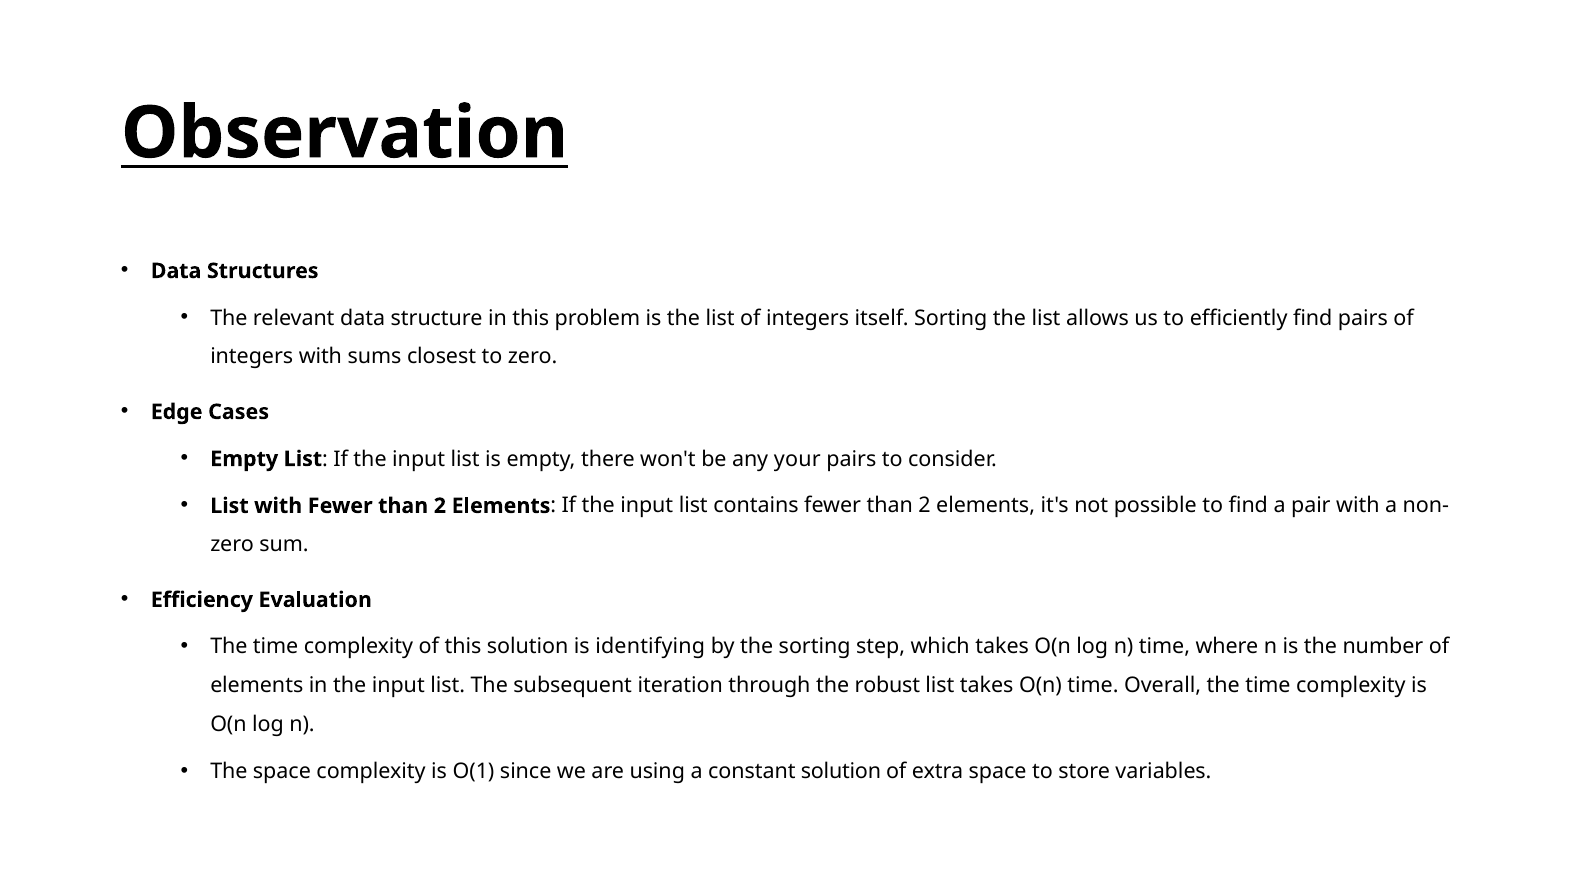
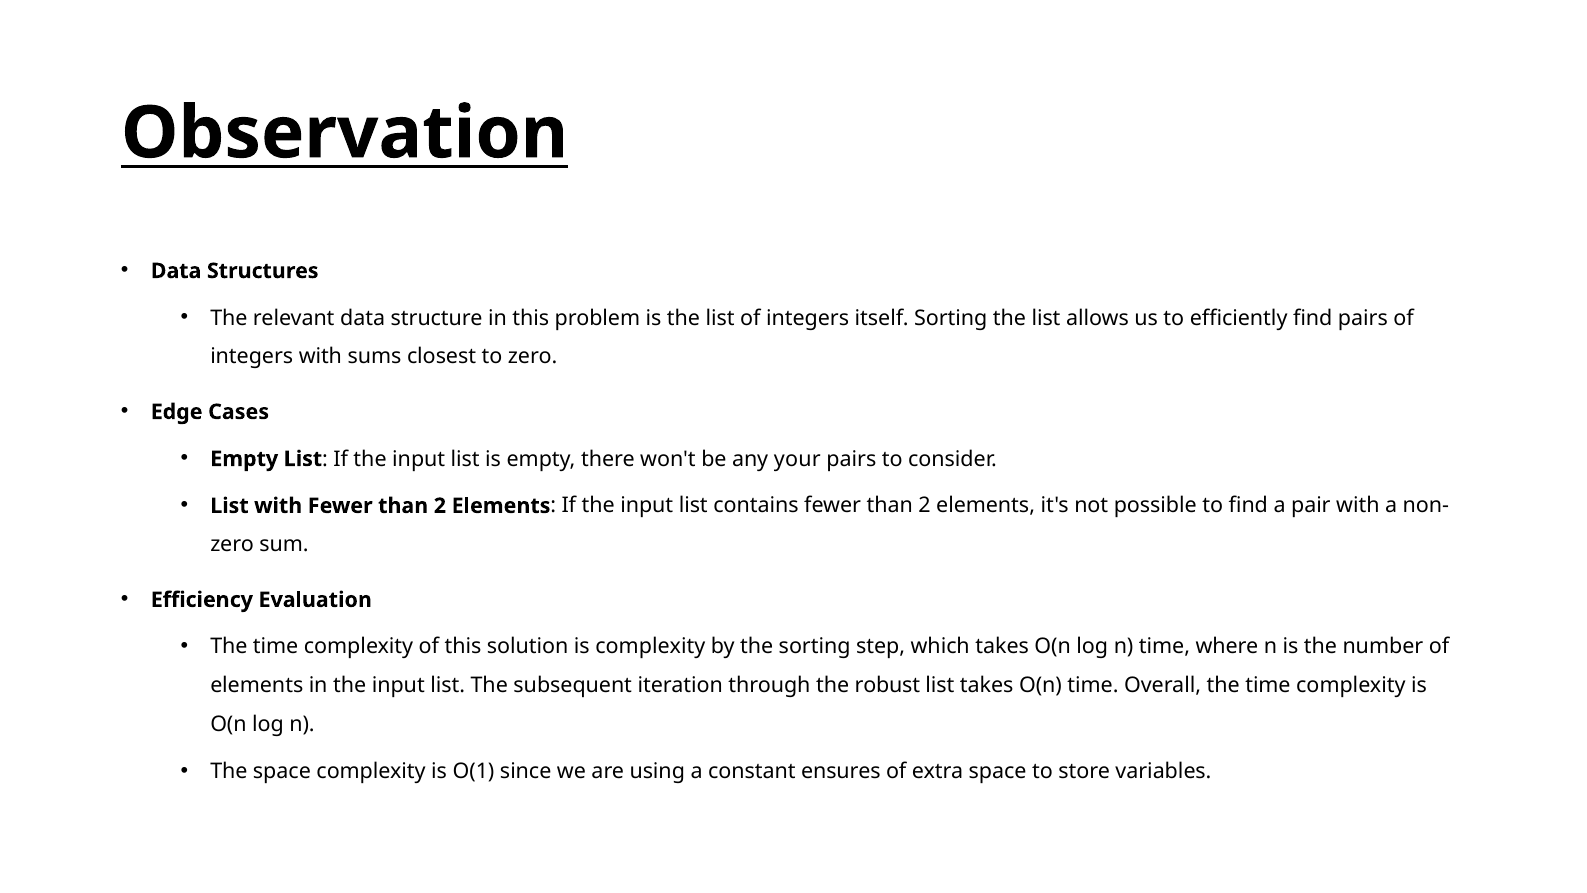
is identifying: identifying -> complexity
constant solution: solution -> ensures
